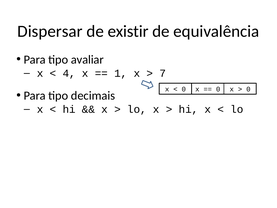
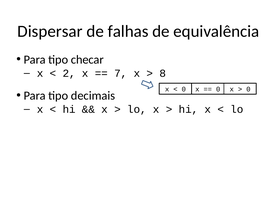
existir: existir -> falhas
avaliar: avaliar -> checar
4: 4 -> 2
1: 1 -> 7
7: 7 -> 8
